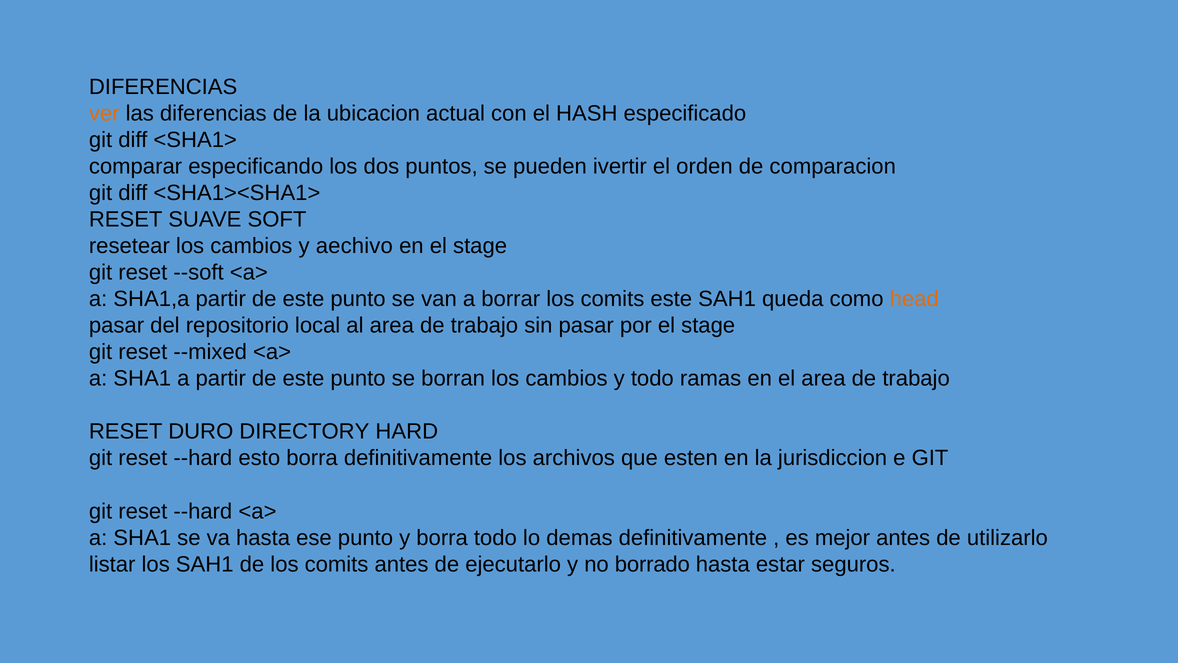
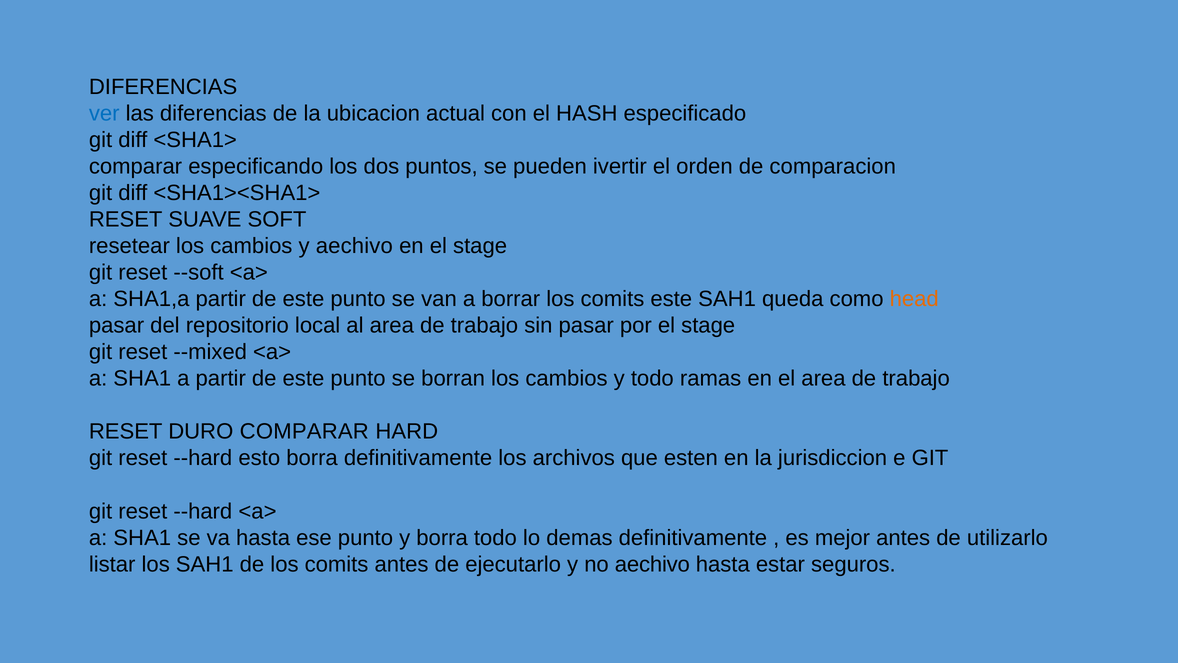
ver colour: orange -> blue
DURO DIRECTORY: DIRECTORY -> COMPARAR
no borrado: borrado -> aechivo
